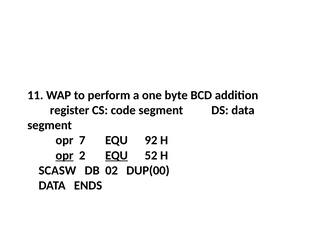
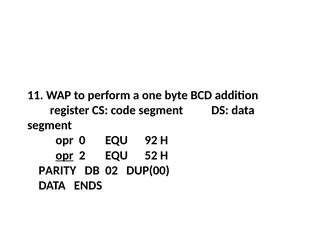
7: 7 -> 0
EQU at (116, 155) underline: present -> none
SCASW: SCASW -> PARITY
